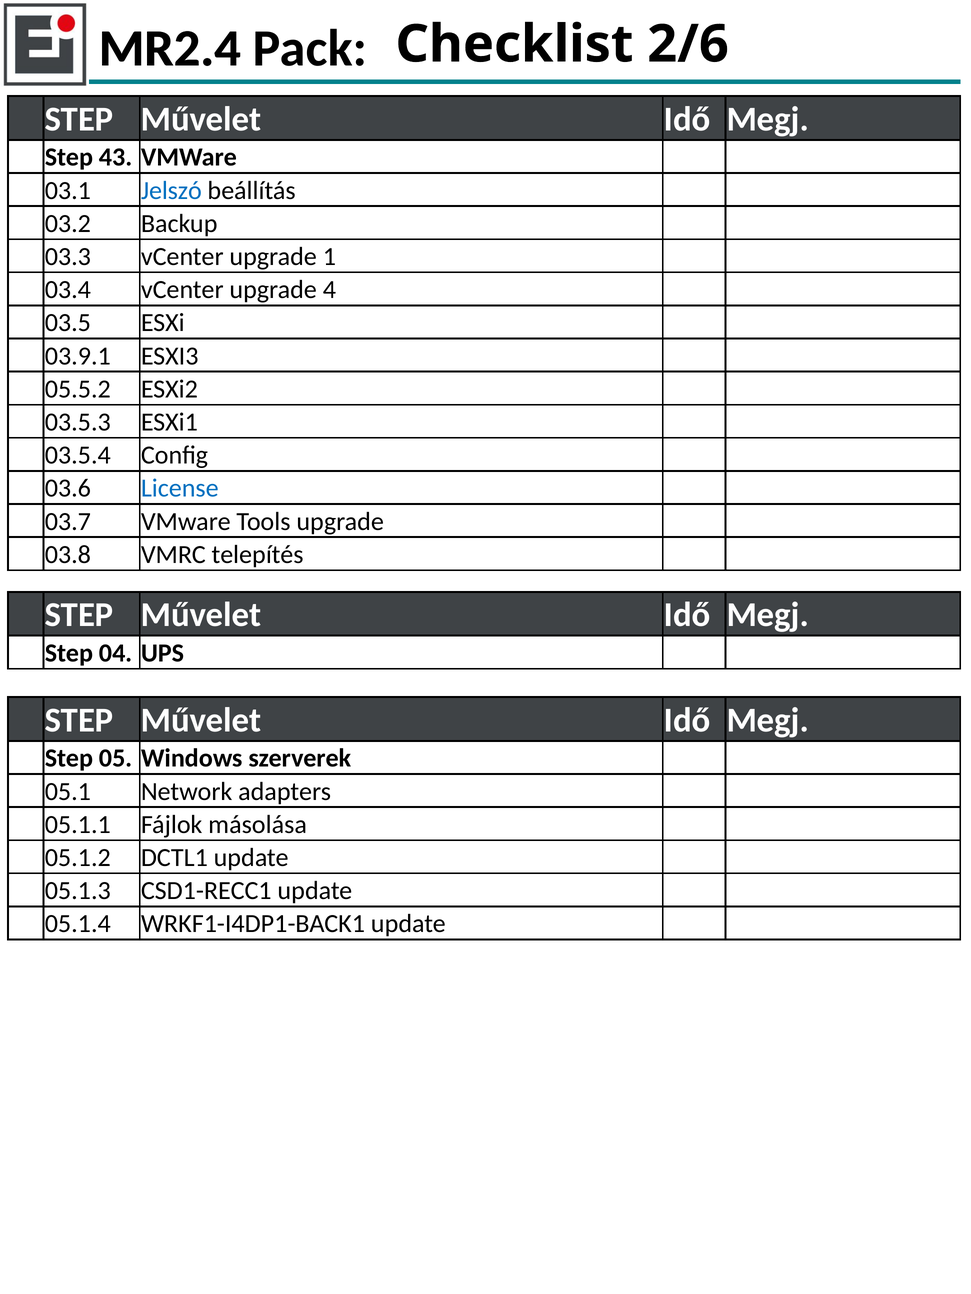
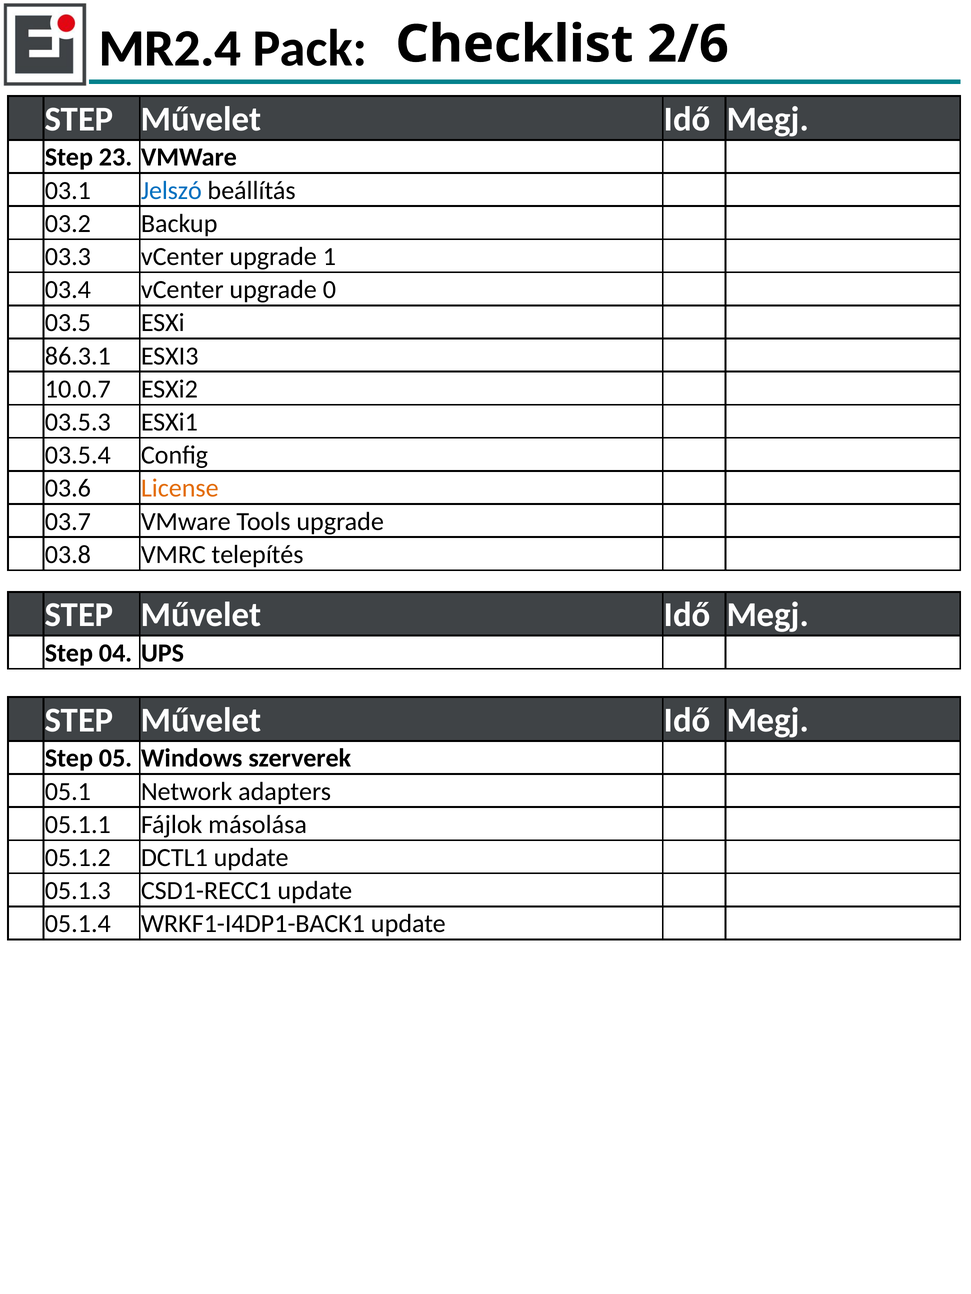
43: 43 -> 23
4: 4 -> 0
03.9.1: 03.9.1 -> 86.3.1
05.5.2: 05.5.2 -> 10.0.7
License colour: blue -> orange
